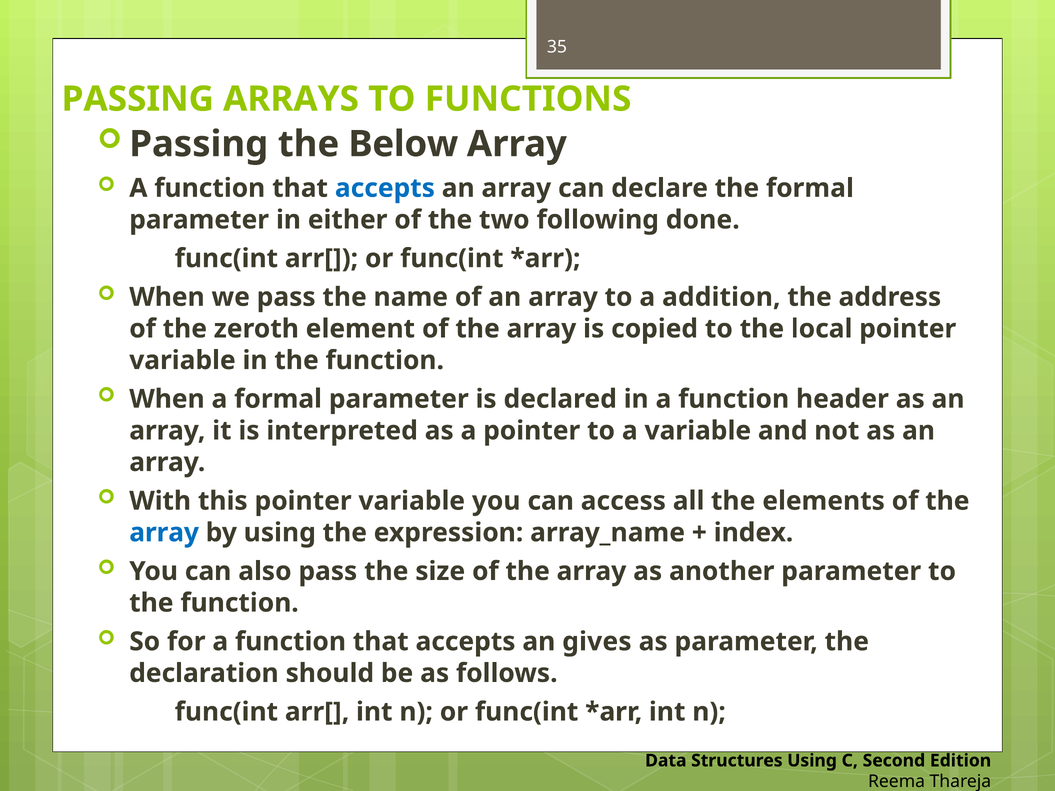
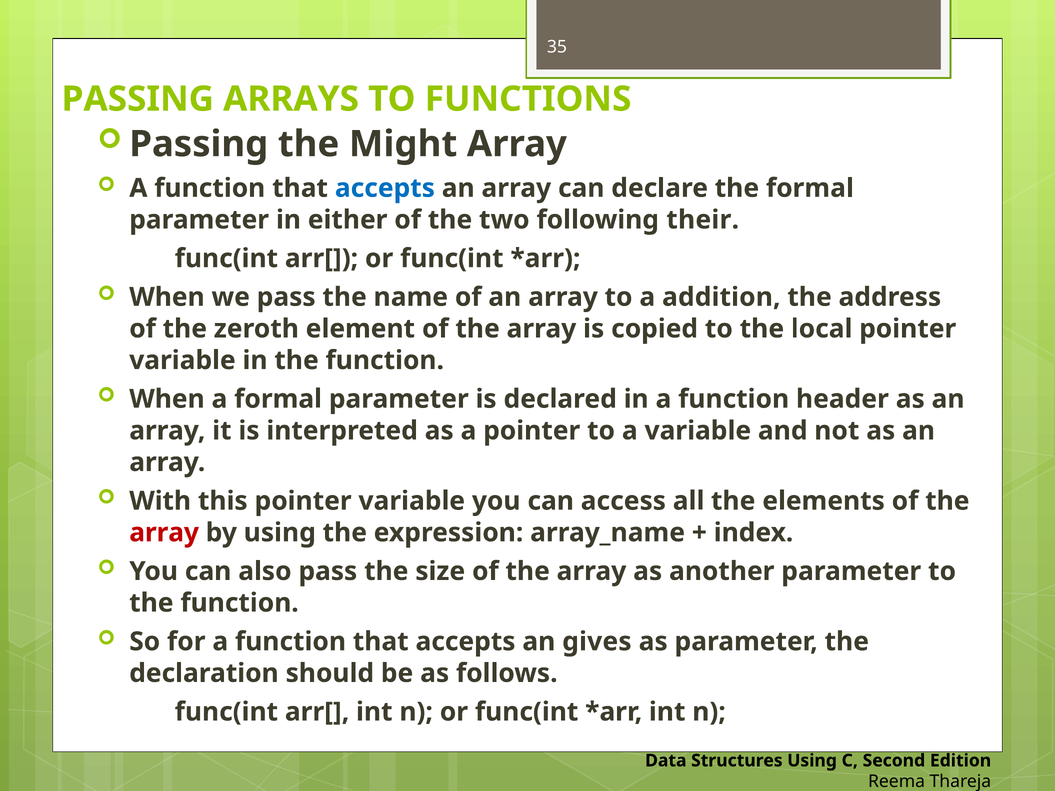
Below: Below -> Might
done: done -> their
array at (164, 533) colour: blue -> red
